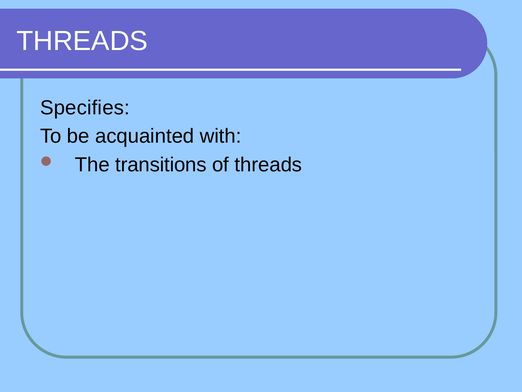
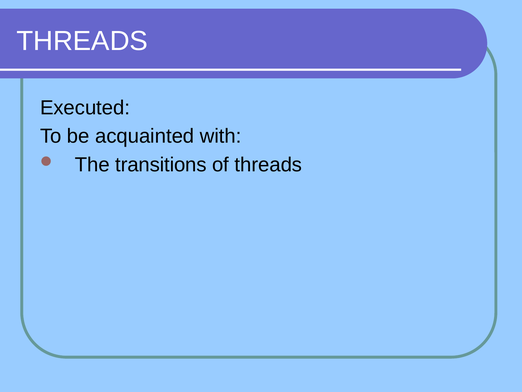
Specifies: Specifies -> Executed
